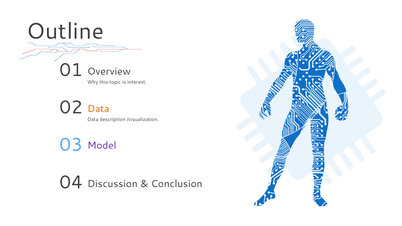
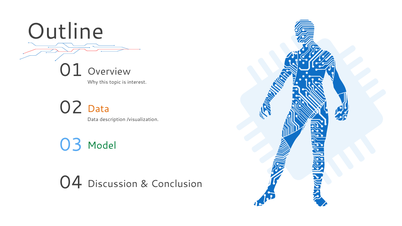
Model colour: purple -> green
